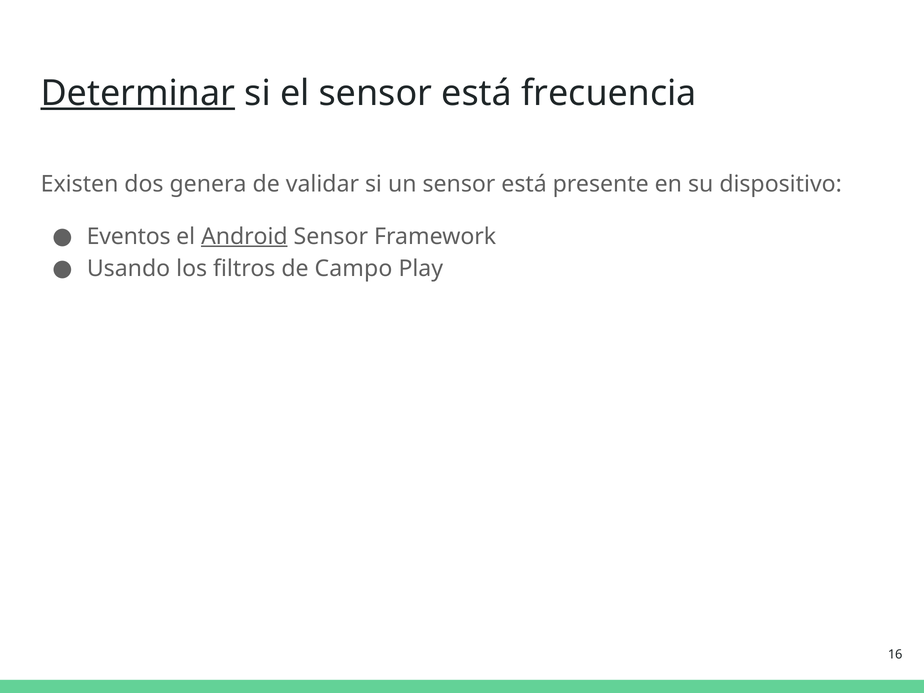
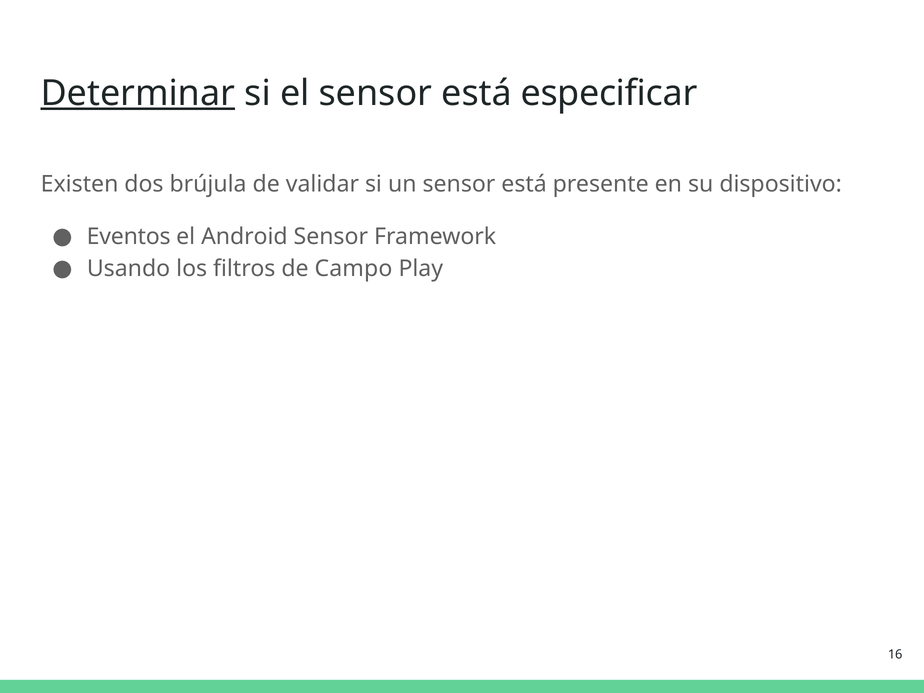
frecuencia: frecuencia -> especificar
genera: genera -> brújula
Android underline: present -> none
